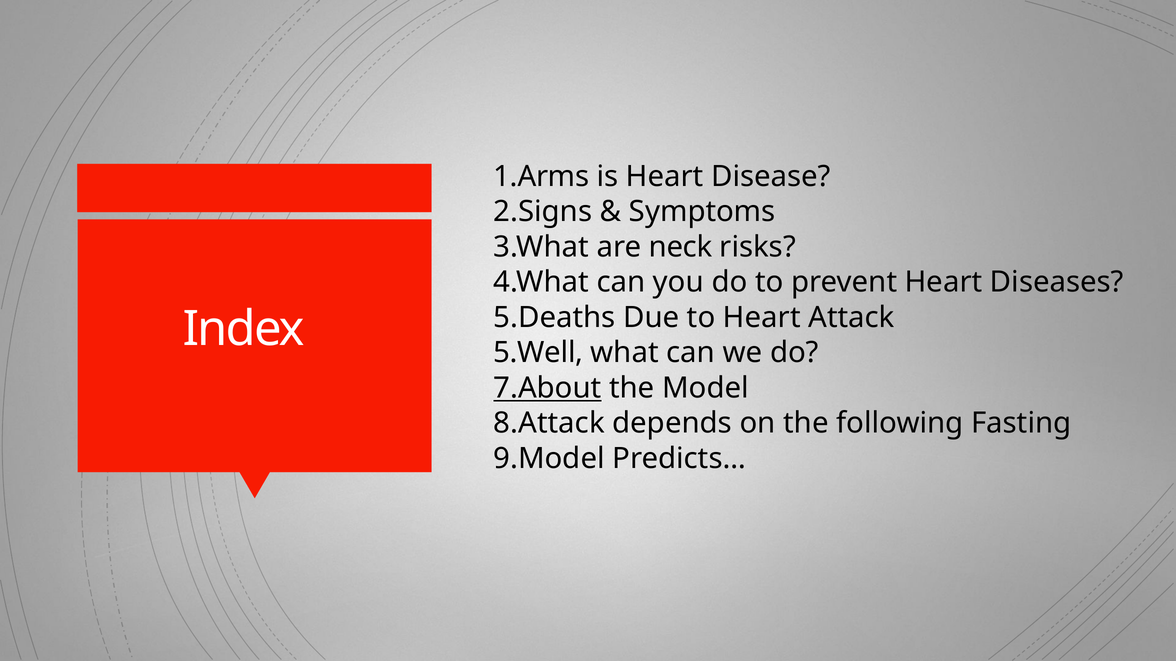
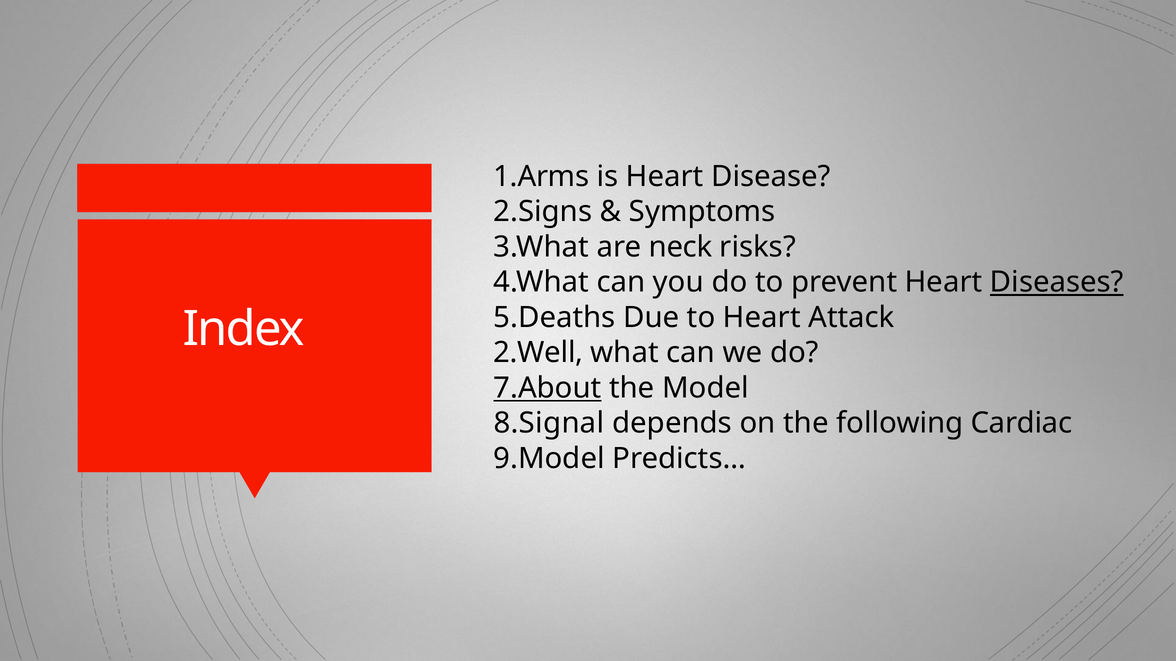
Diseases underline: none -> present
5.Well: 5.Well -> 2.Well
8.Attack: 8.Attack -> 8.Signal
Fasting: Fasting -> Cardiac
